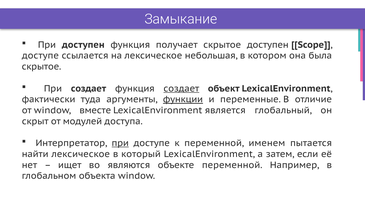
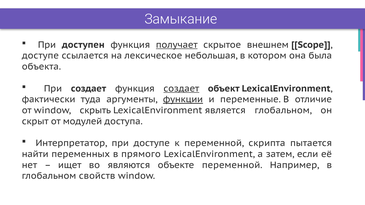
получает underline: none -> present
скрытое доступен: доступен -> внешнем
скрытое at (41, 67): скрытое -> объекта
вместе: вместе -> скрыть
является глобальный: глобальный -> глобальном
при at (120, 143) underline: present -> none
именем: именем -> скрипта
найти лексическое: лексическое -> переменных
который: который -> прямого
объекта: объекта -> свойств
